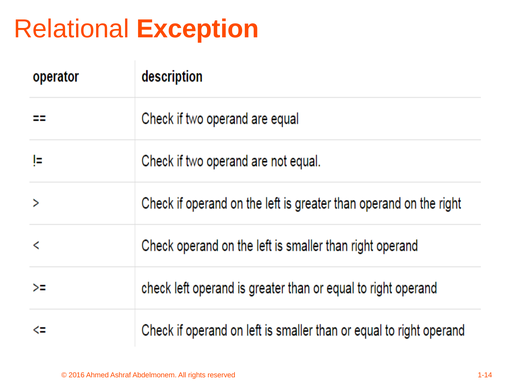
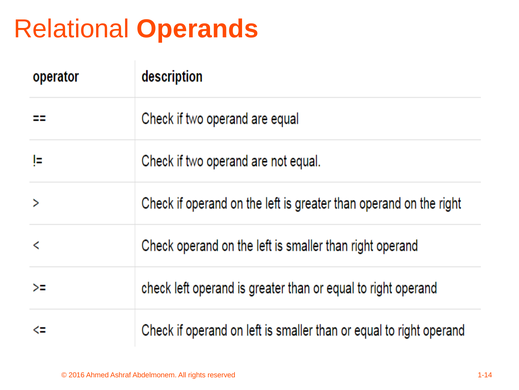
Exception: Exception -> Operands
